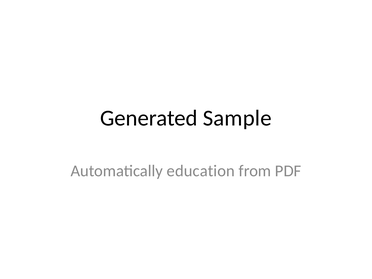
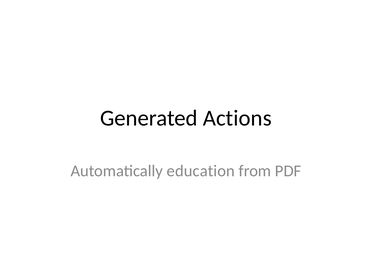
Sample: Sample -> Actions
